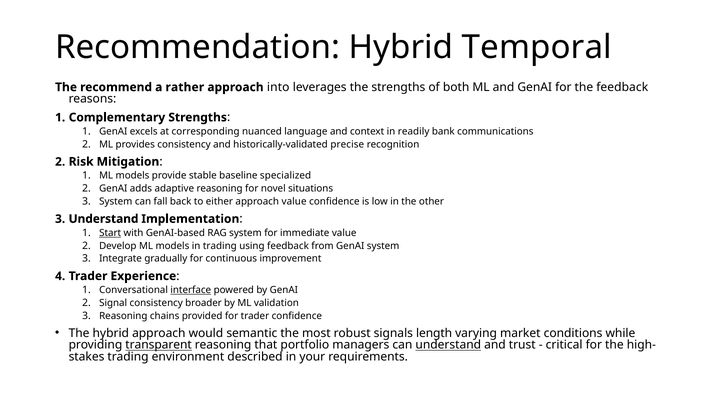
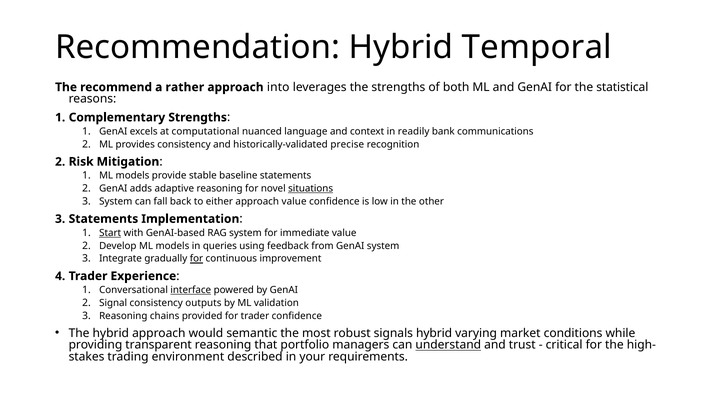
the feedback: feedback -> statistical
corresponding: corresponding -> computational
baseline specialized: specialized -> statements
situations underline: none -> present
Understand at (104, 219): Understand -> Statements
in trading: trading -> queries
for at (196, 259) underline: none -> present
broader: broader -> outputs
signals length: length -> hybrid
transparent underline: present -> none
